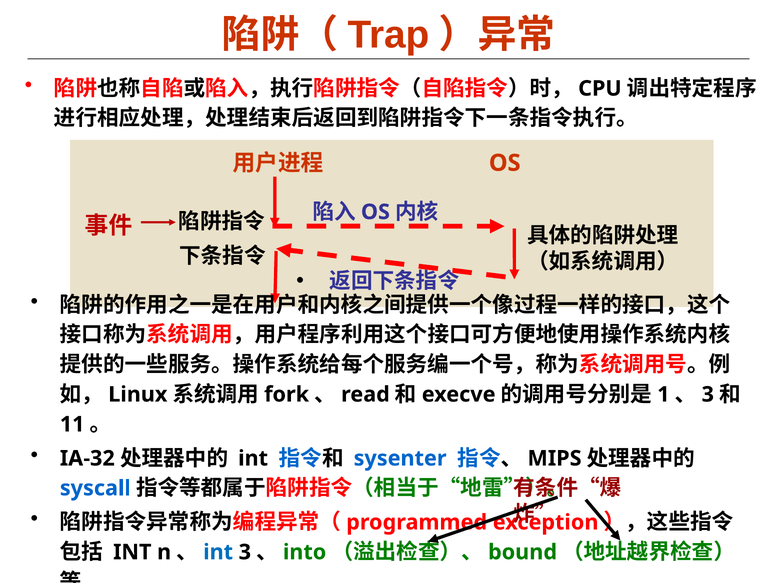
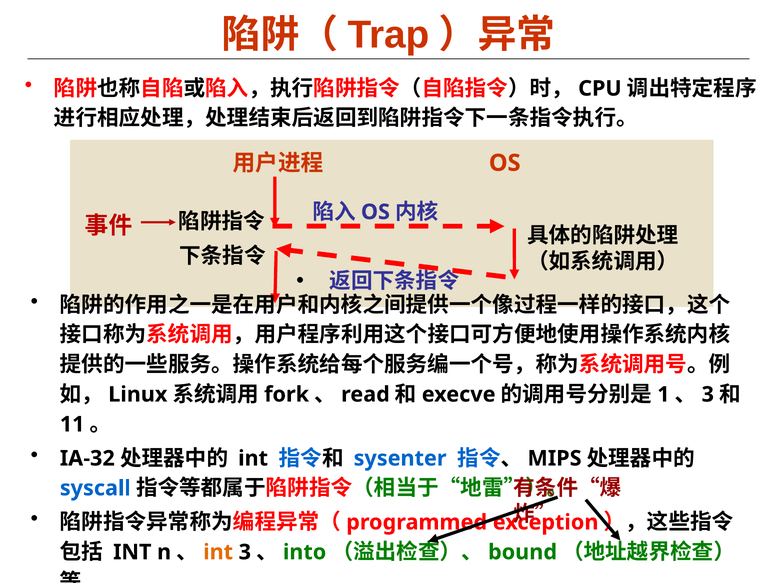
int at (218, 552) colour: blue -> orange
